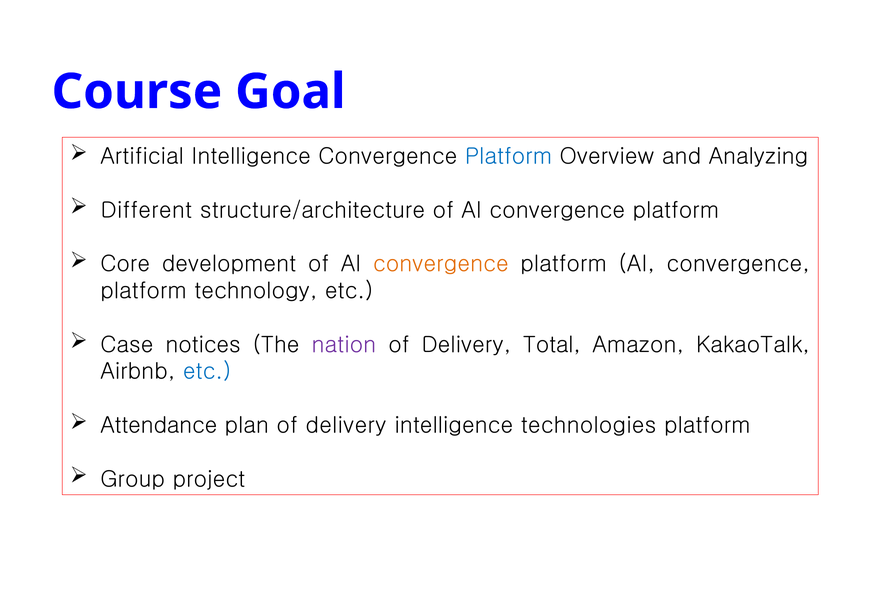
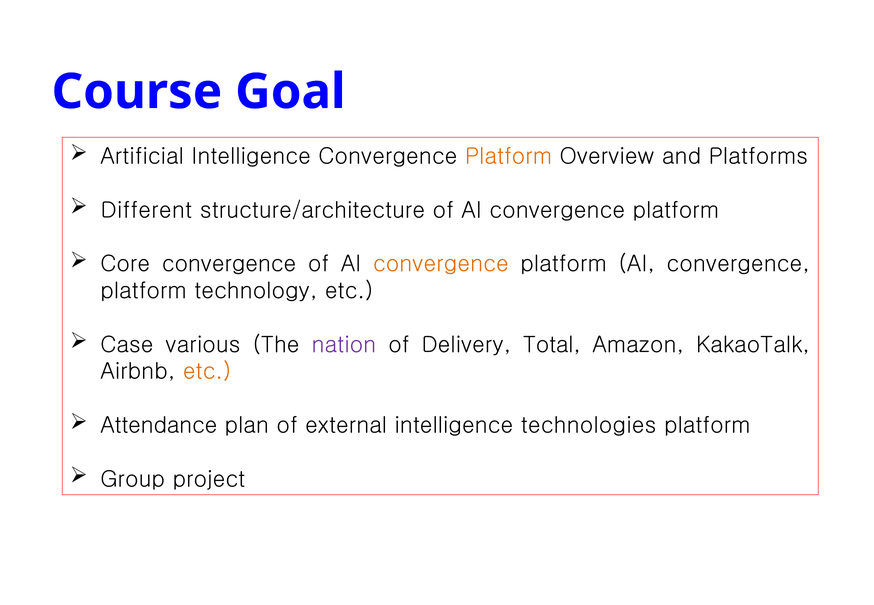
Platform at (509, 156) colour: blue -> orange
Analyzing: Analyzing -> Platforms
Core development: development -> convergence
notices: notices -> various
etc at (207, 372) colour: blue -> orange
plan of delivery: delivery -> external
